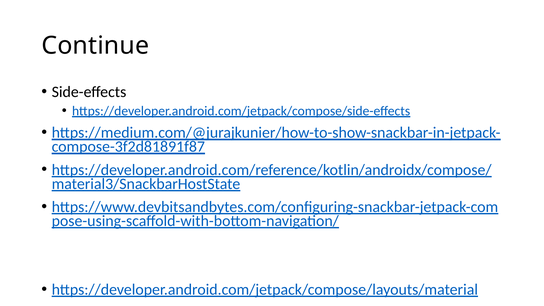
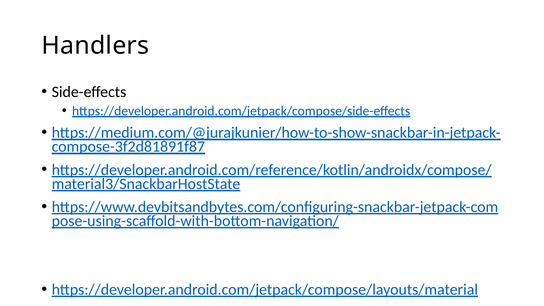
Continue: Continue -> Handlers
